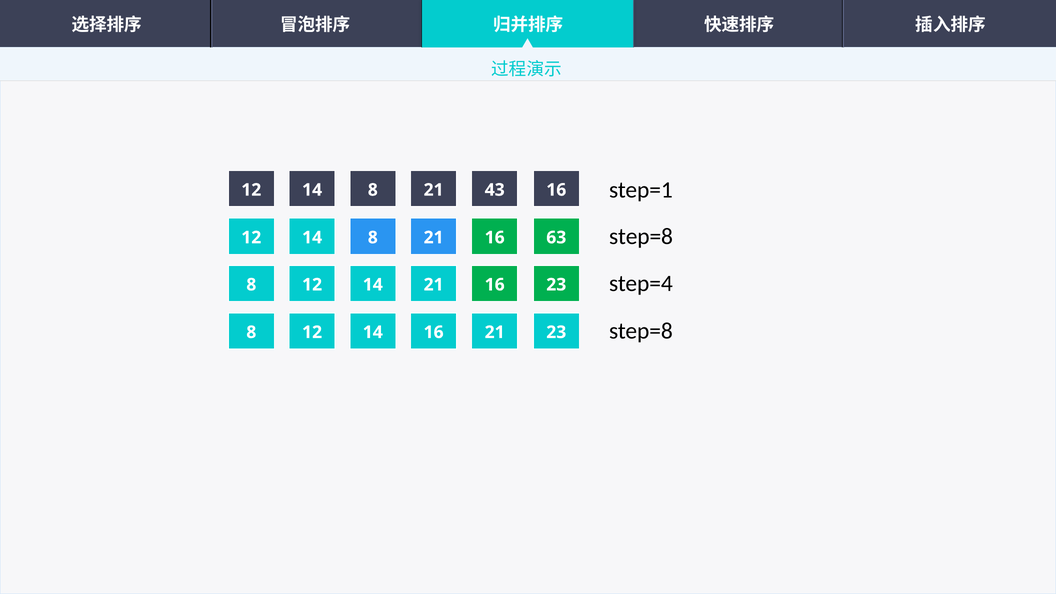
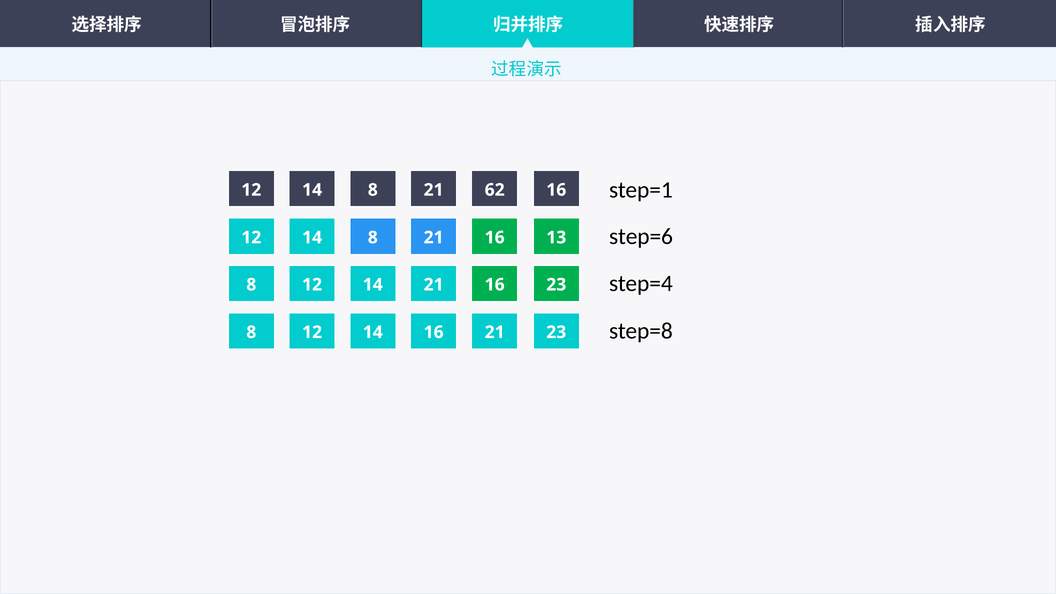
43: 43 -> 62
63: 63 -> 13
16 step=8: step=8 -> step=6
